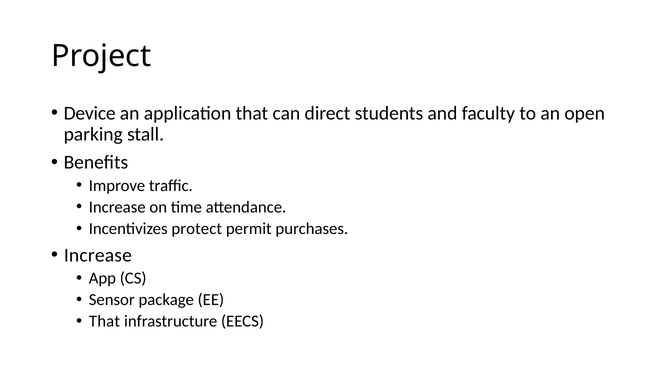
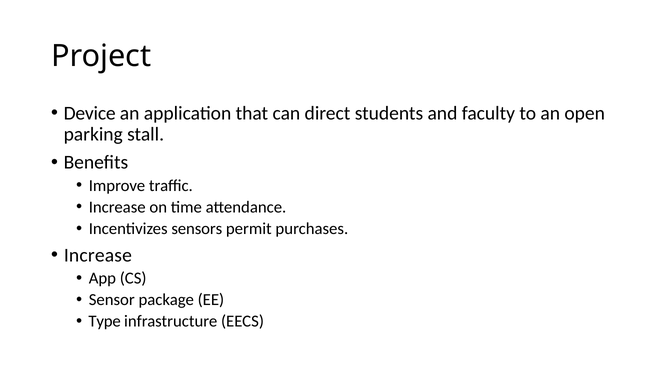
protect: protect -> sensors
That at (104, 321): That -> Type
